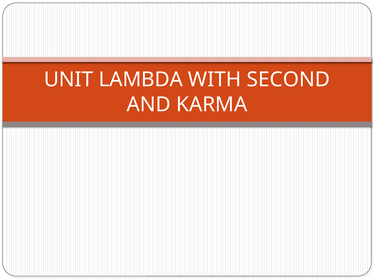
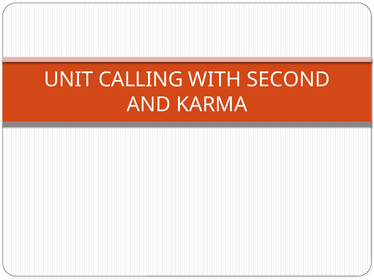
LAMBDA: LAMBDA -> CALLING
